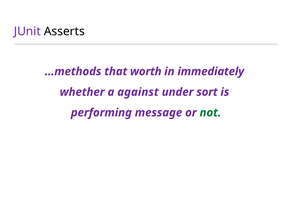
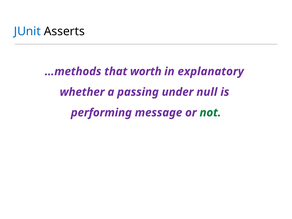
JUnit colour: purple -> blue
immediately: immediately -> explanatory
against: against -> passing
sort: sort -> null
